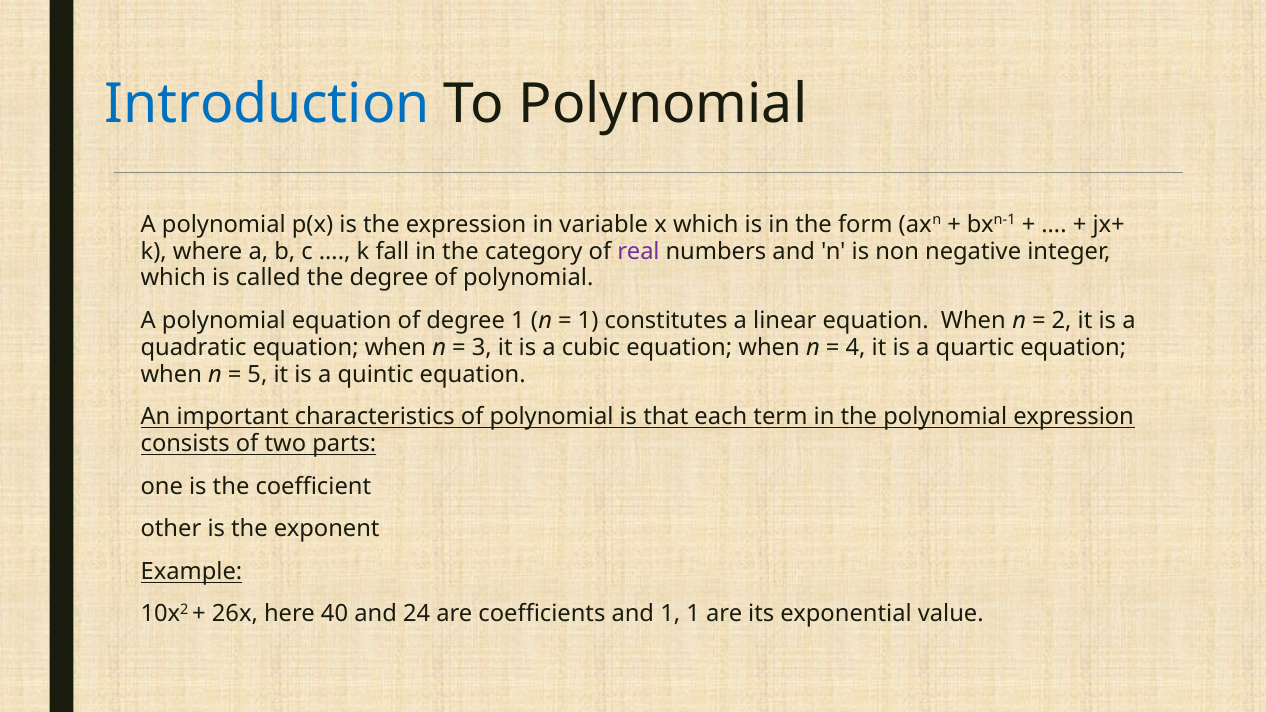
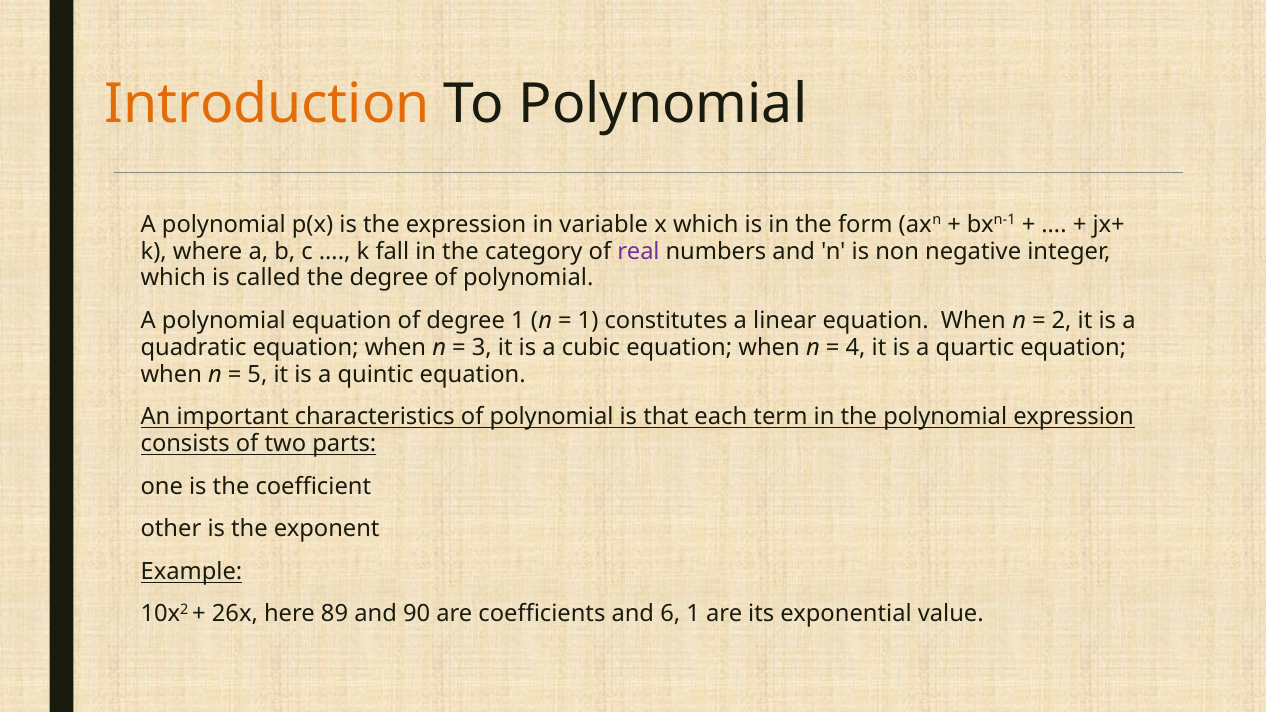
Introduction colour: blue -> orange
40: 40 -> 89
24: 24 -> 90
and 1: 1 -> 6
